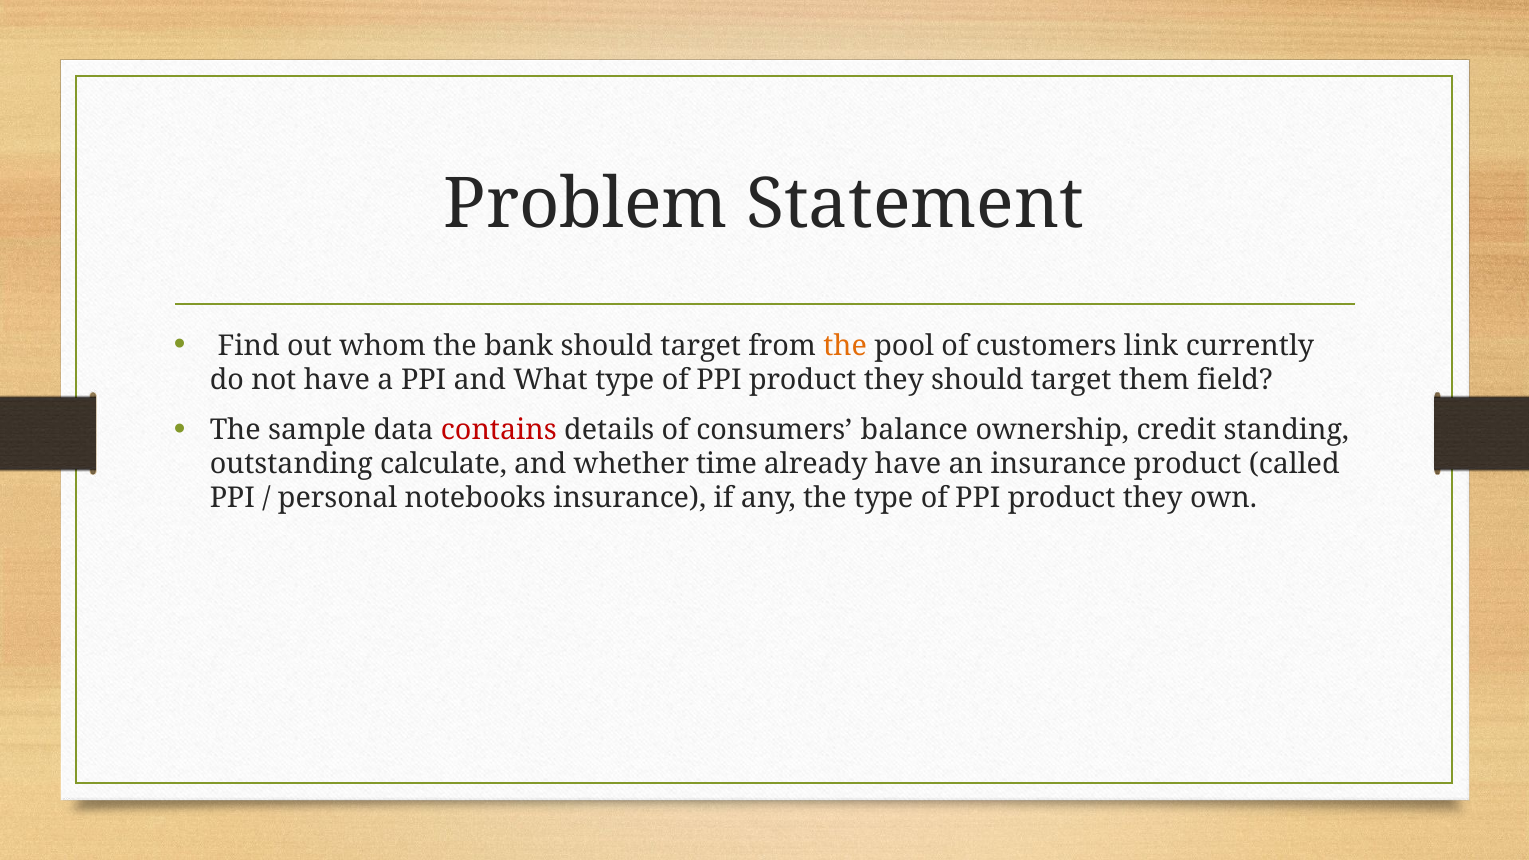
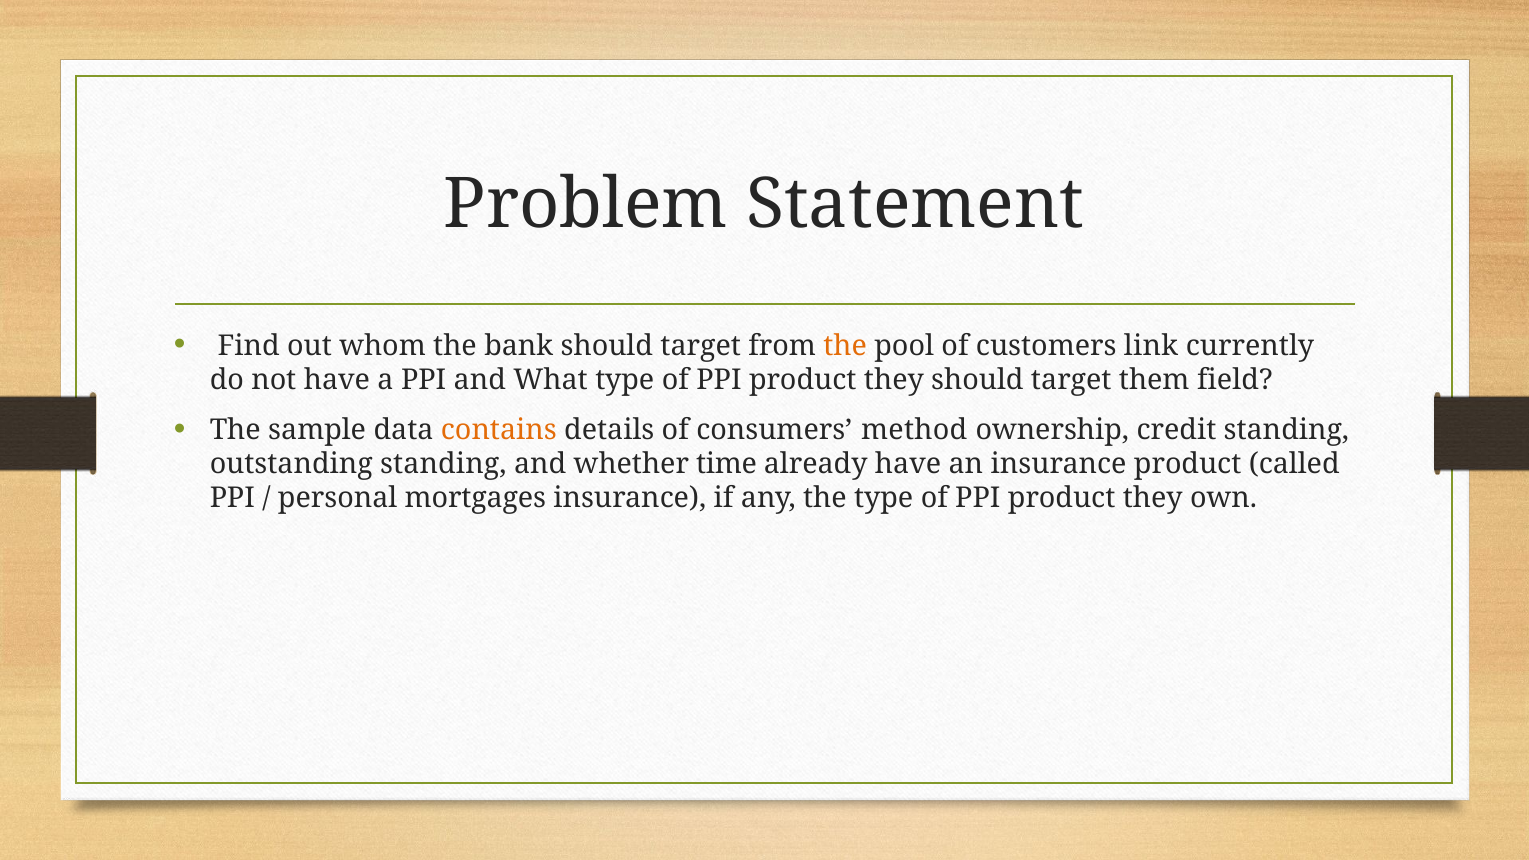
contains colour: red -> orange
balance: balance -> method
outstanding calculate: calculate -> standing
notebooks: notebooks -> mortgages
